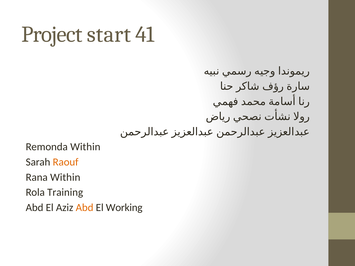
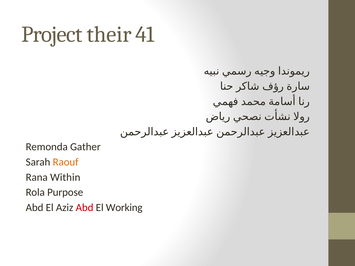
start: start -> their
Remonda Within: Within -> Gather
Training: Training -> Purpose
Abd at (85, 208) colour: orange -> red
